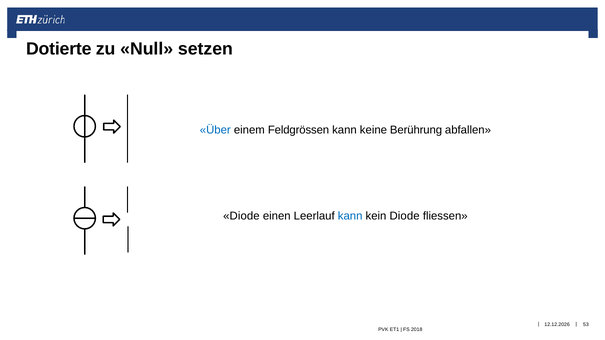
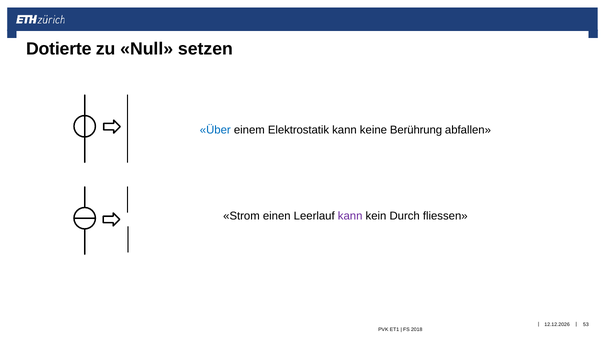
Feldgrössen: Feldgrössen -> Elektrostatik
Diode at (241, 216): Diode -> Strom
kann at (350, 216) colour: blue -> purple
kein Diode: Diode -> Durch
